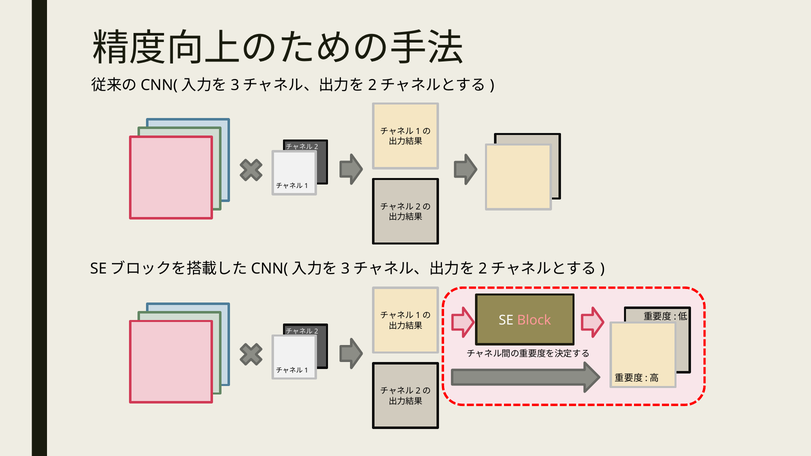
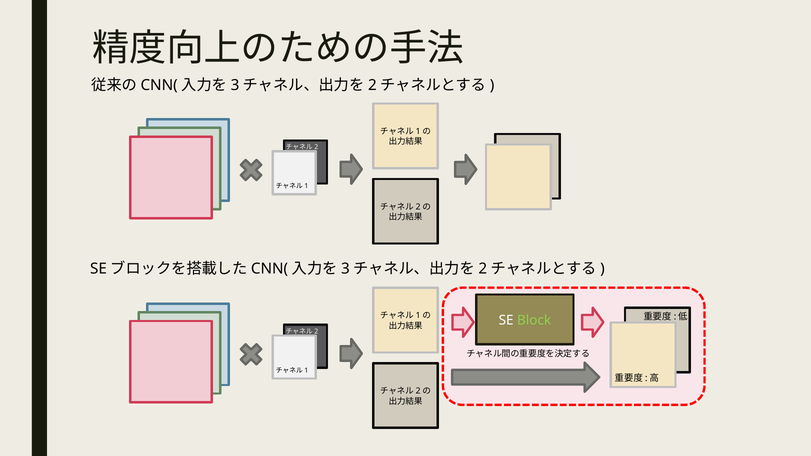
Block colour: pink -> light green
